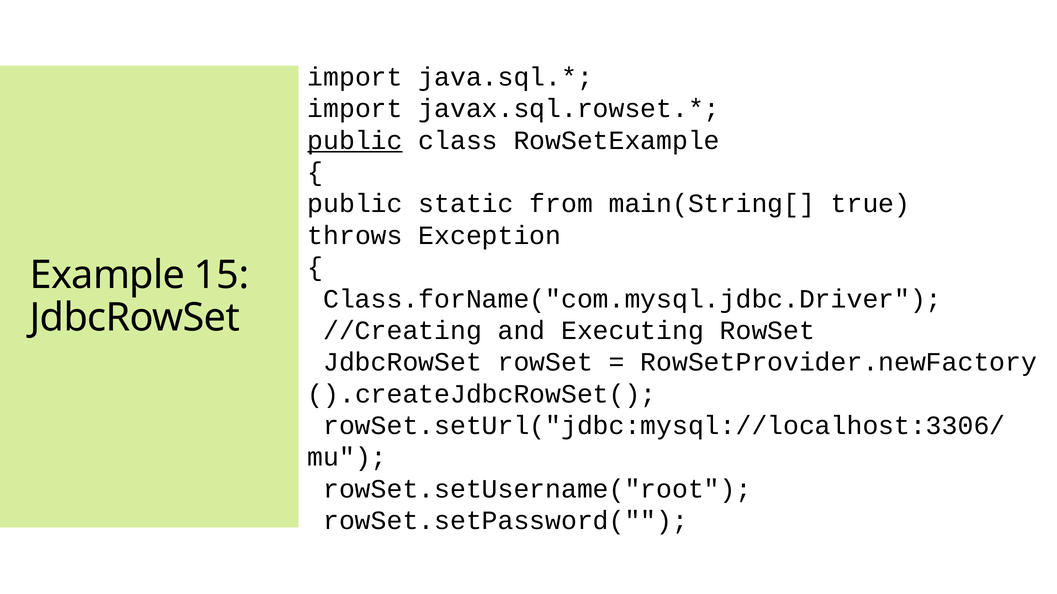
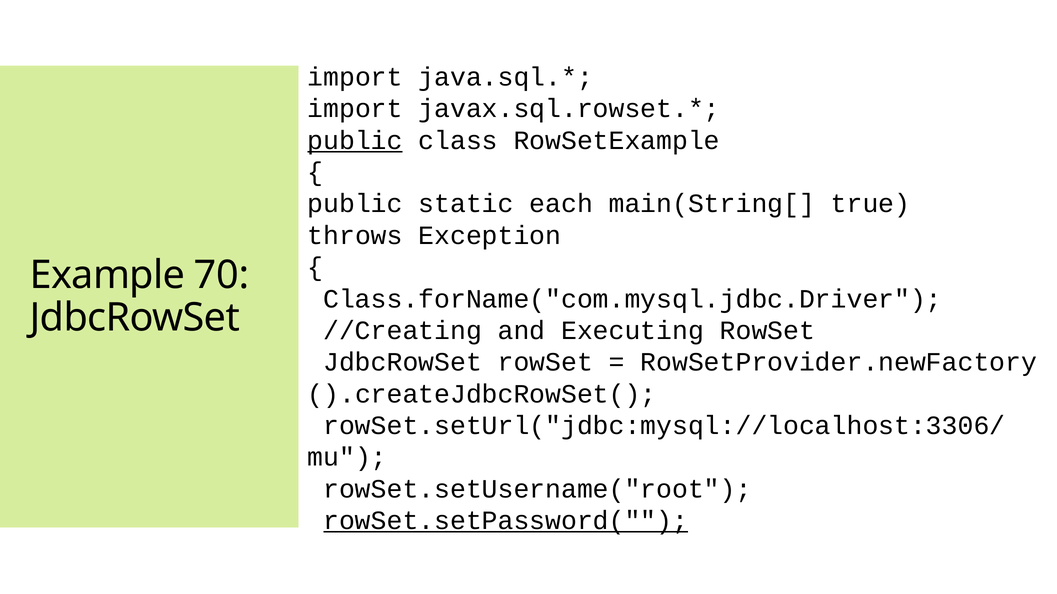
from: from -> each
15: 15 -> 70
rowSet.setPassword( underline: none -> present
